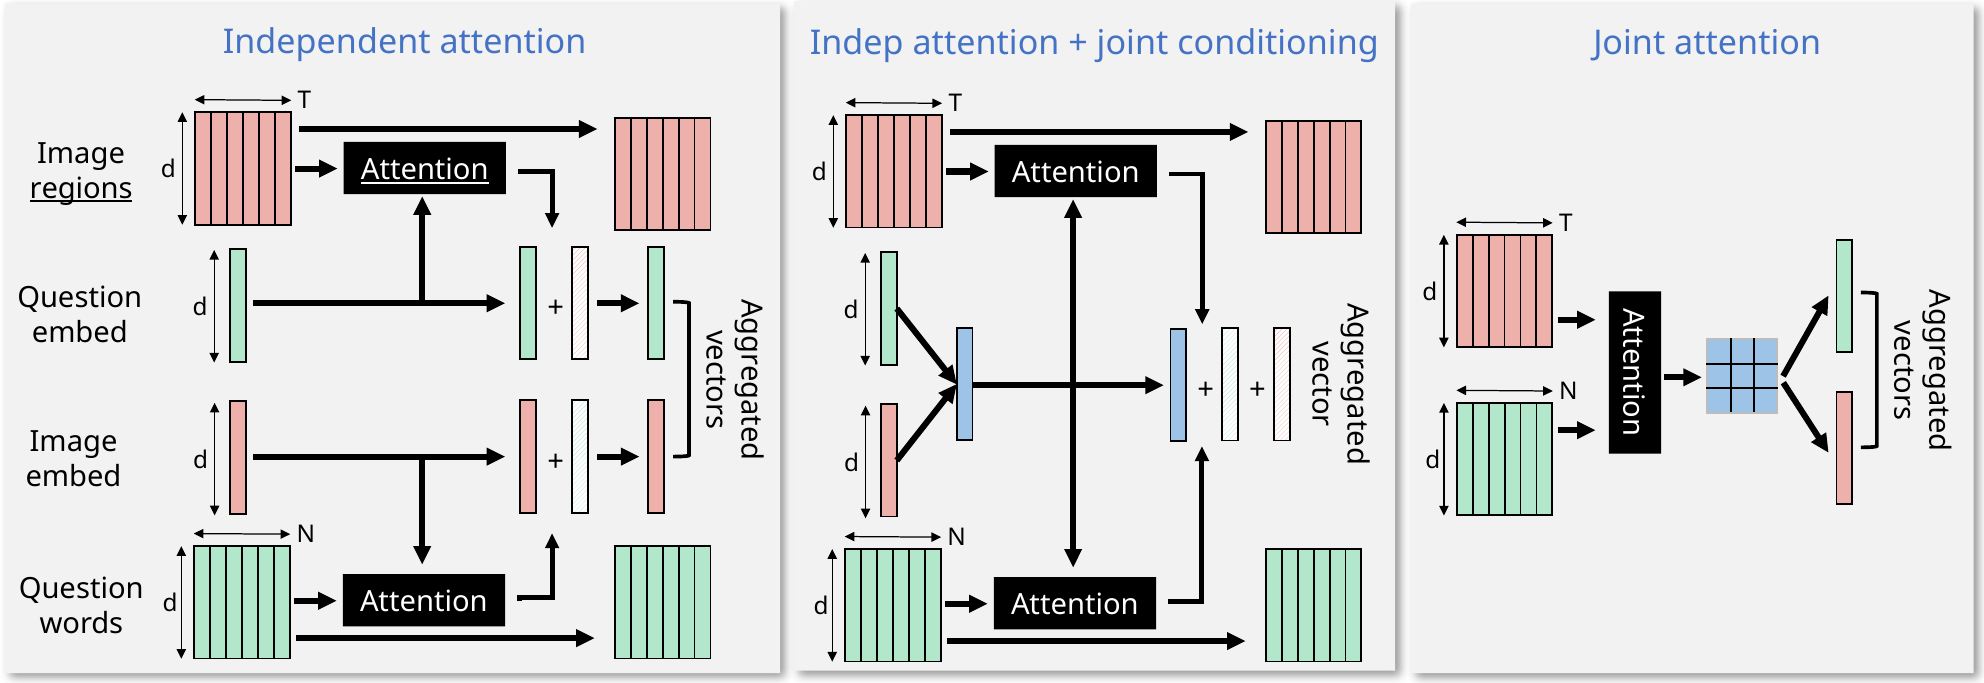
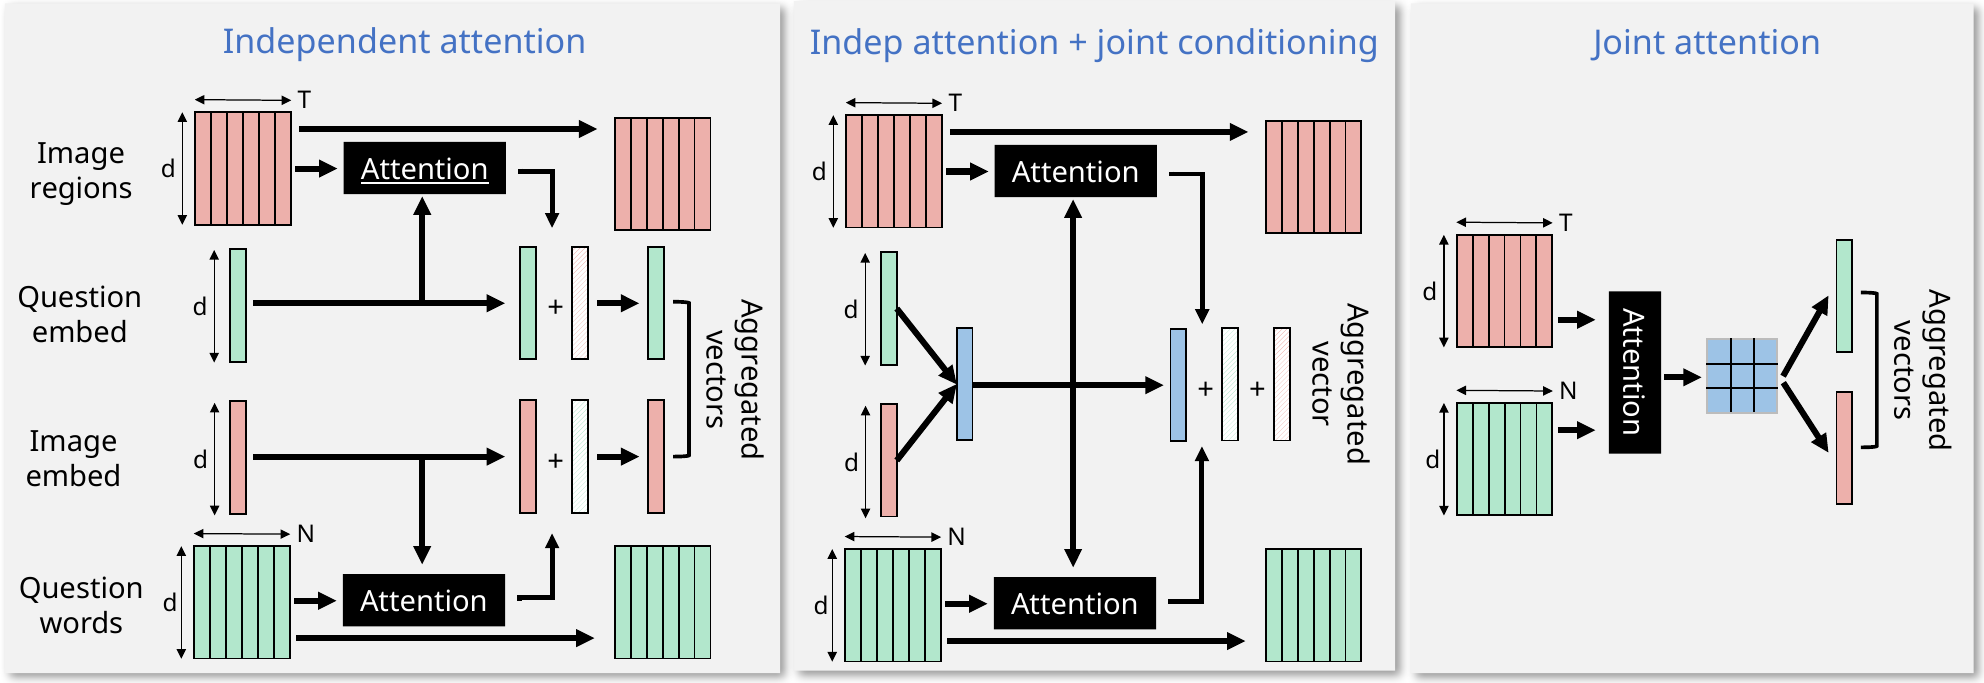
regions underline: present -> none
